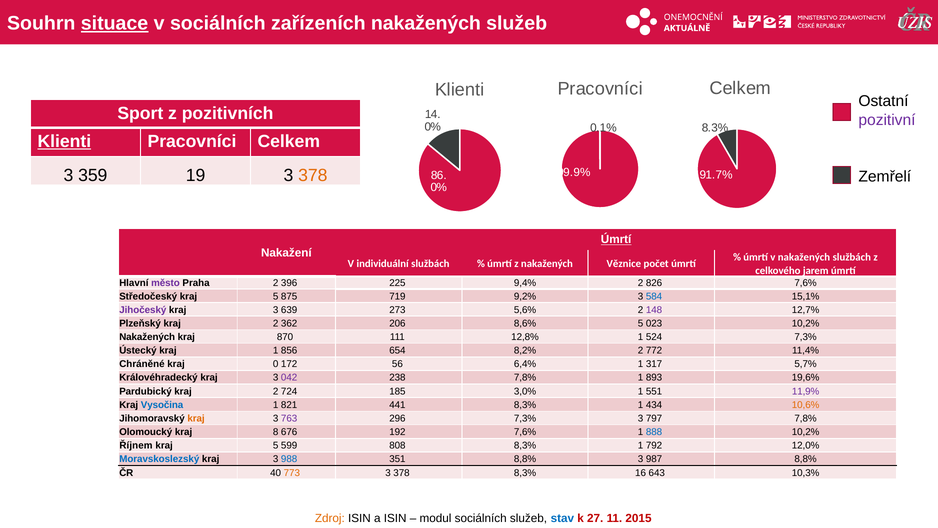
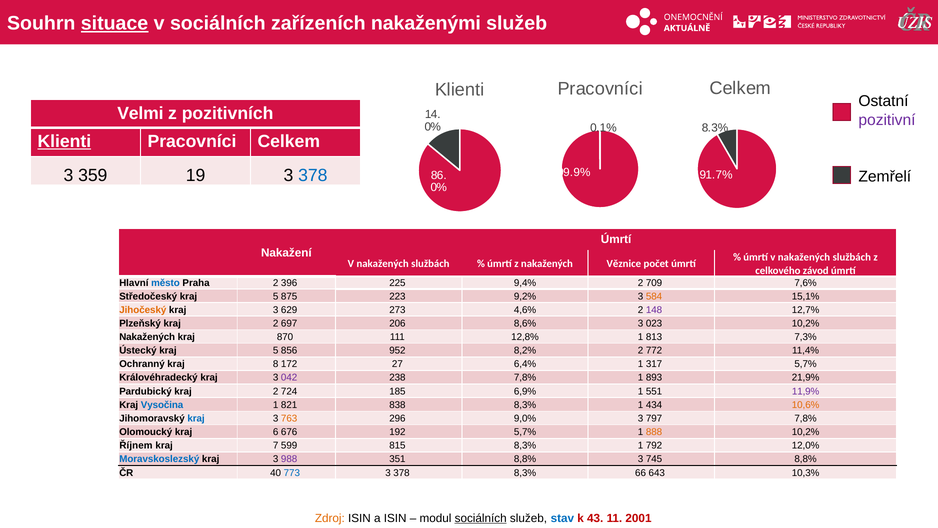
zařízeních nakažených: nakažených -> nakaženými
Sport: Sport -> Velmi
378 at (313, 175) colour: orange -> blue
Úmrtí at (616, 239) underline: present -> none
individuální at (383, 264): individuální -> nakažených
jarem: jarem -> závod
město colour: purple -> blue
826: 826 -> 709
719: 719 -> 223
584 colour: blue -> orange
Jihočeský colour: purple -> orange
639: 639 -> 629
5,6%: 5,6% -> 4,6%
362: 362 -> 697
8,6% 5: 5 -> 3
524: 524 -> 813
Ústecký kraj 1: 1 -> 5
654: 654 -> 952
Chráněné: Chráněné -> Ochranný
0: 0 -> 8
56: 56 -> 27
19,6%: 19,6% -> 21,9%
3,0%: 3,0% -> 6,9%
441: 441 -> 838
kraj at (196, 418) colour: orange -> blue
763 colour: purple -> orange
296 7,3%: 7,3% -> 9,0%
8: 8 -> 6
192 7,6%: 7,6% -> 5,7%
888 colour: blue -> orange
5 at (276, 445): 5 -> 7
808: 808 -> 815
988 colour: blue -> purple
987: 987 -> 745
773 colour: orange -> blue
16: 16 -> 66
sociálních at (481, 518) underline: none -> present
27: 27 -> 43
2015: 2015 -> 2001
